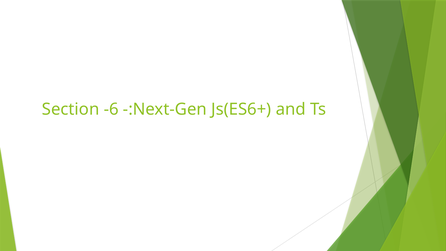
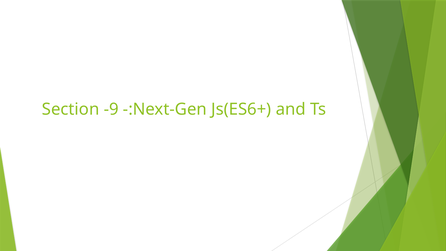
-6: -6 -> -9
